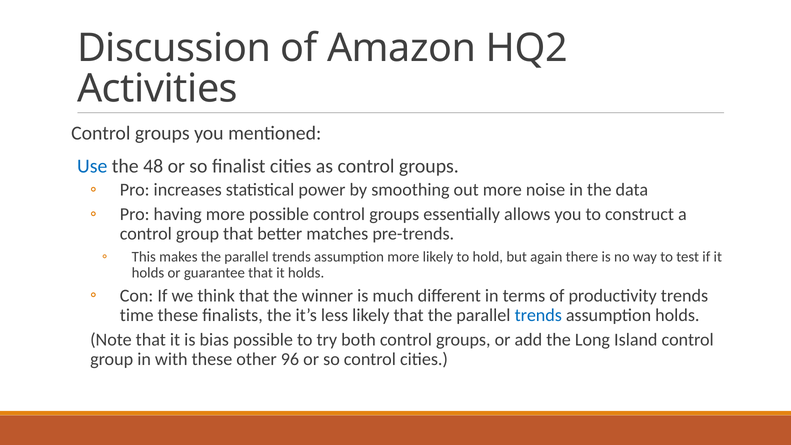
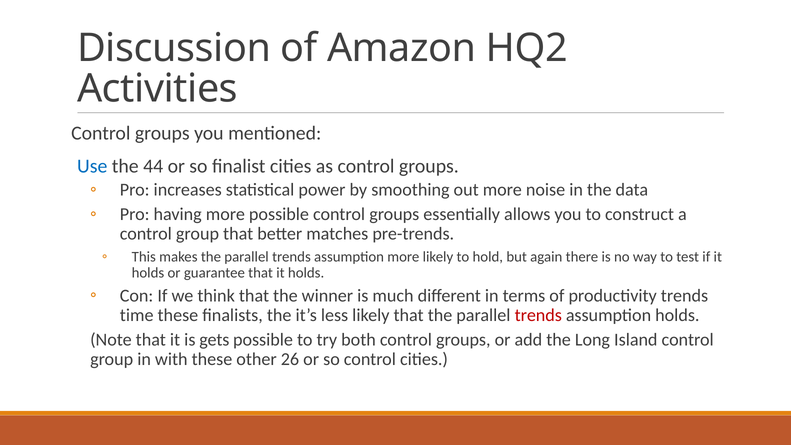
48: 48 -> 44
trends at (538, 315) colour: blue -> red
bias: bias -> gets
96: 96 -> 26
